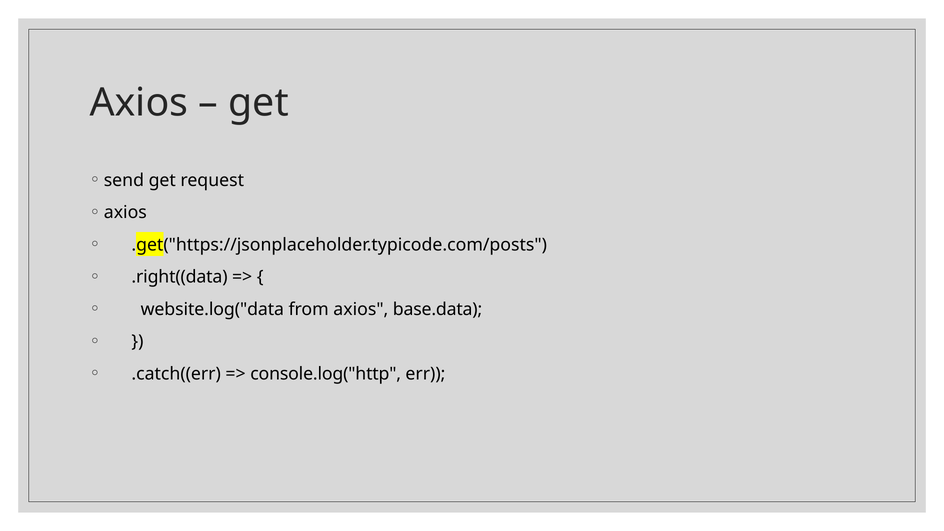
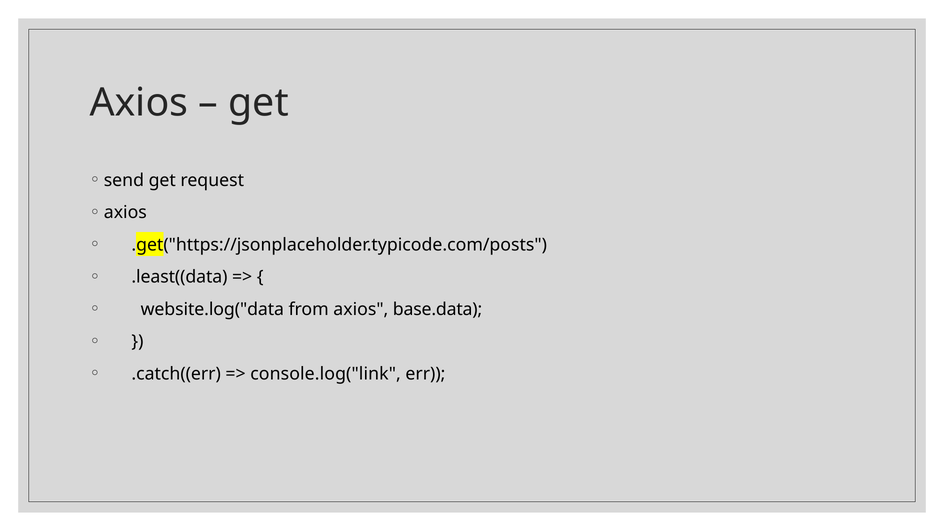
.right((data: .right((data -> .least((data
console.log("http: console.log("http -> console.log("link
